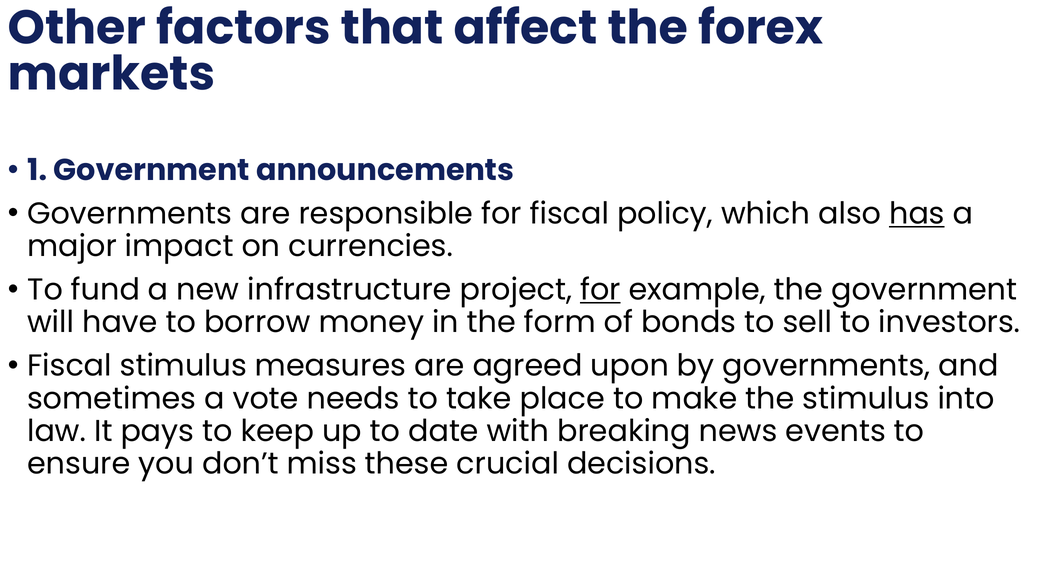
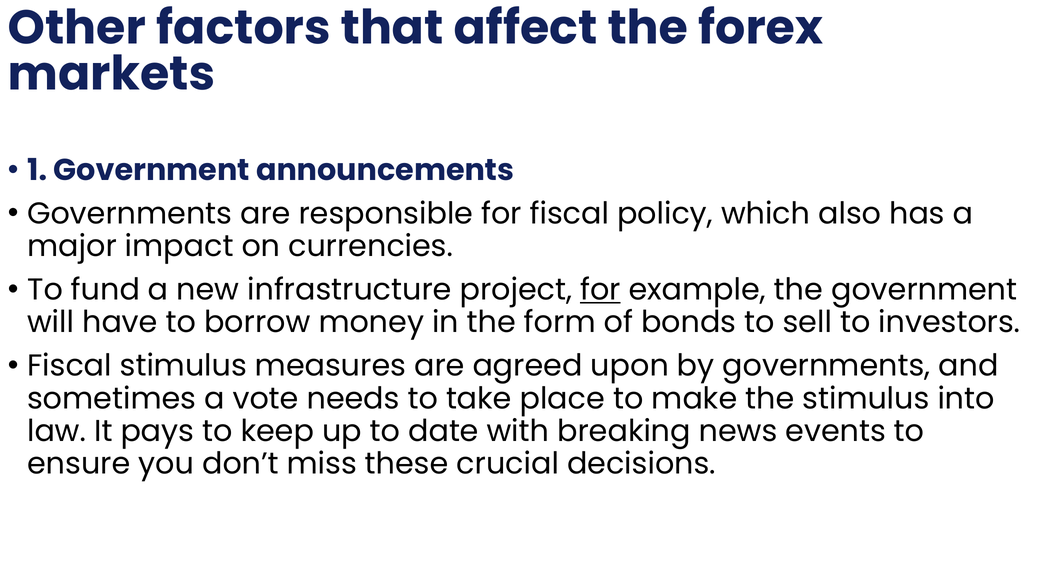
has underline: present -> none
